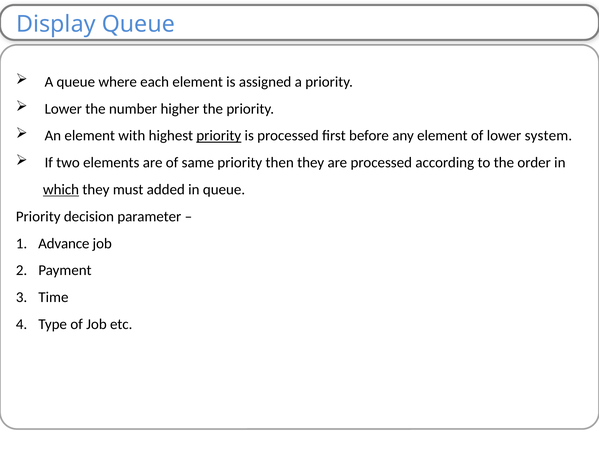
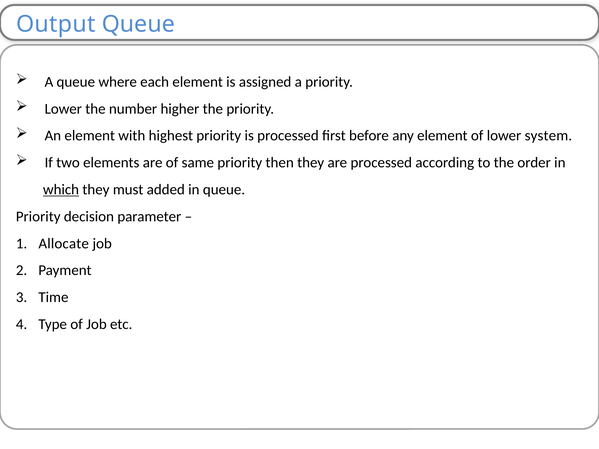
Display: Display -> Output
priority at (219, 136) underline: present -> none
Advance: Advance -> Allocate
